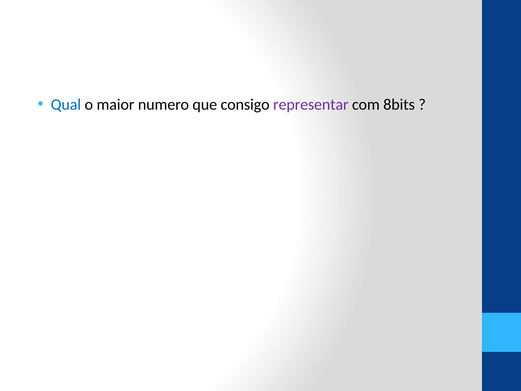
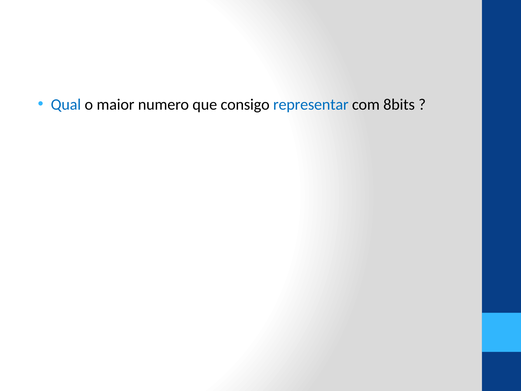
representar colour: purple -> blue
